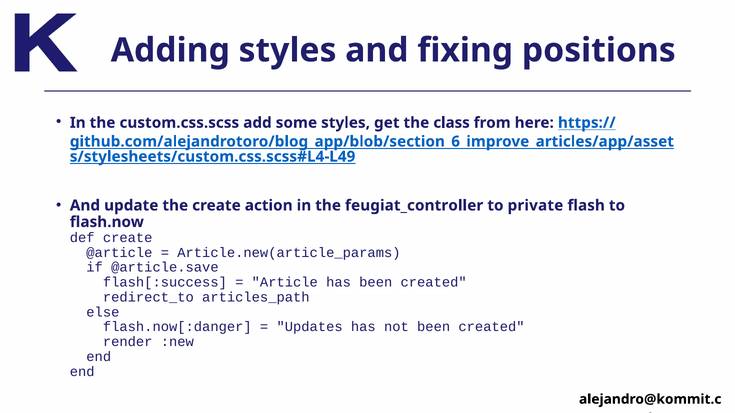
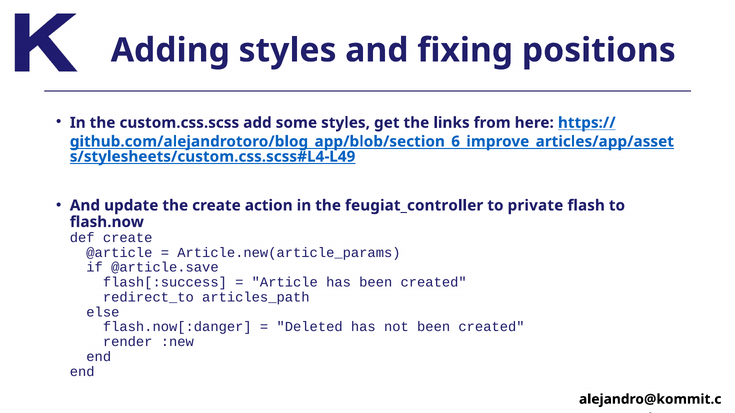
class: class -> links
Updates: Updates -> Deleted
